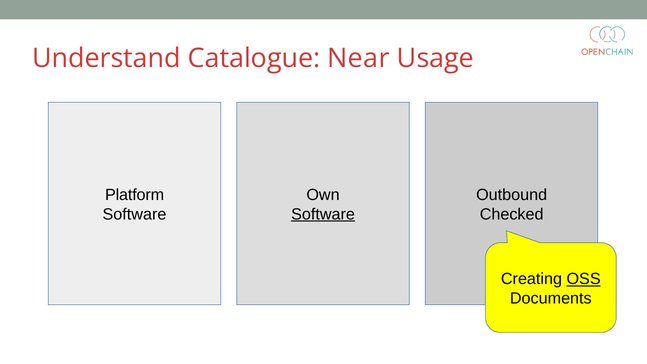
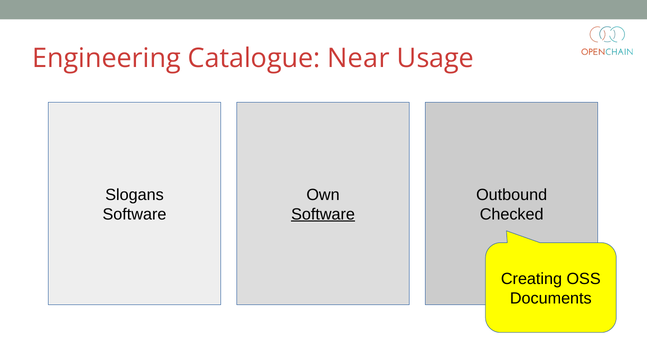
Understand: Understand -> Engineering
Platform: Platform -> Slogans
OSS underline: present -> none
